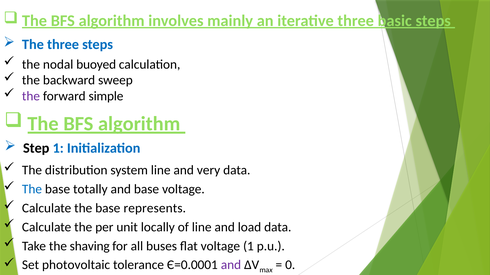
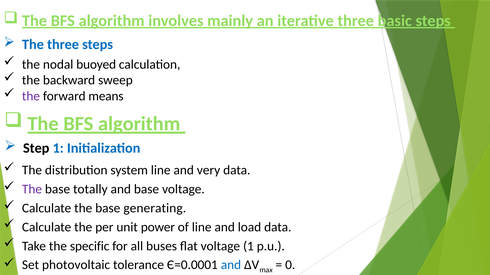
simple: simple -> means
The at (32, 190) colour: blue -> purple
represents: represents -> generating
locally: locally -> power
shaving: shaving -> specific
and at (231, 266) colour: purple -> blue
